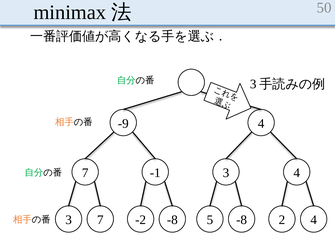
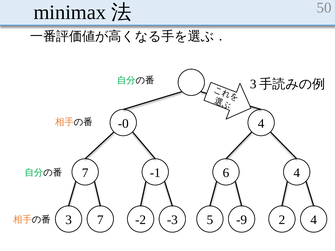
-9: -9 -> -0
-1 3: 3 -> 6
-8 at (172, 220): -8 -> -3
-8 at (242, 220): -8 -> -9
